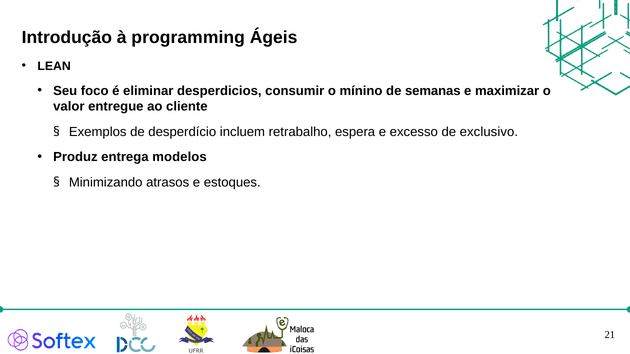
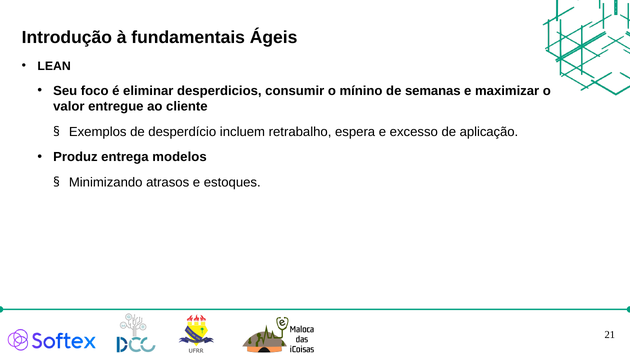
programming: programming -> fundamentais
exclusivo: exclusivo -> aplicação
